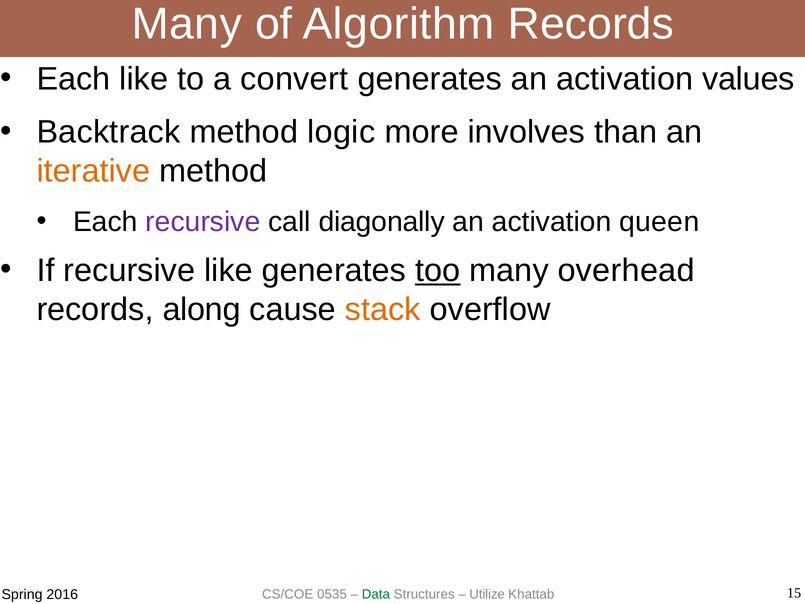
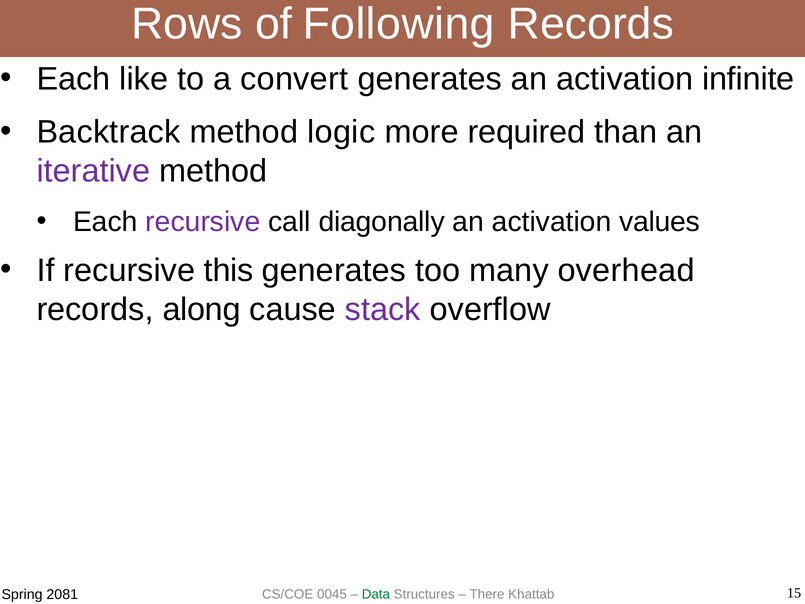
Many at (187, 24): Many -> Rows
Algorithm: Algorithm -> Following
values: values -> infinite
involves: involves -> required
iterative colour: orange -> purple
queen: queen -> values
recursive like: like -> this
too underline: present -> none
stack colour: orange -> purple
2016: 2016 -> 2081
0535: 0535 -> 0045
Utilize: Utilize -> There
